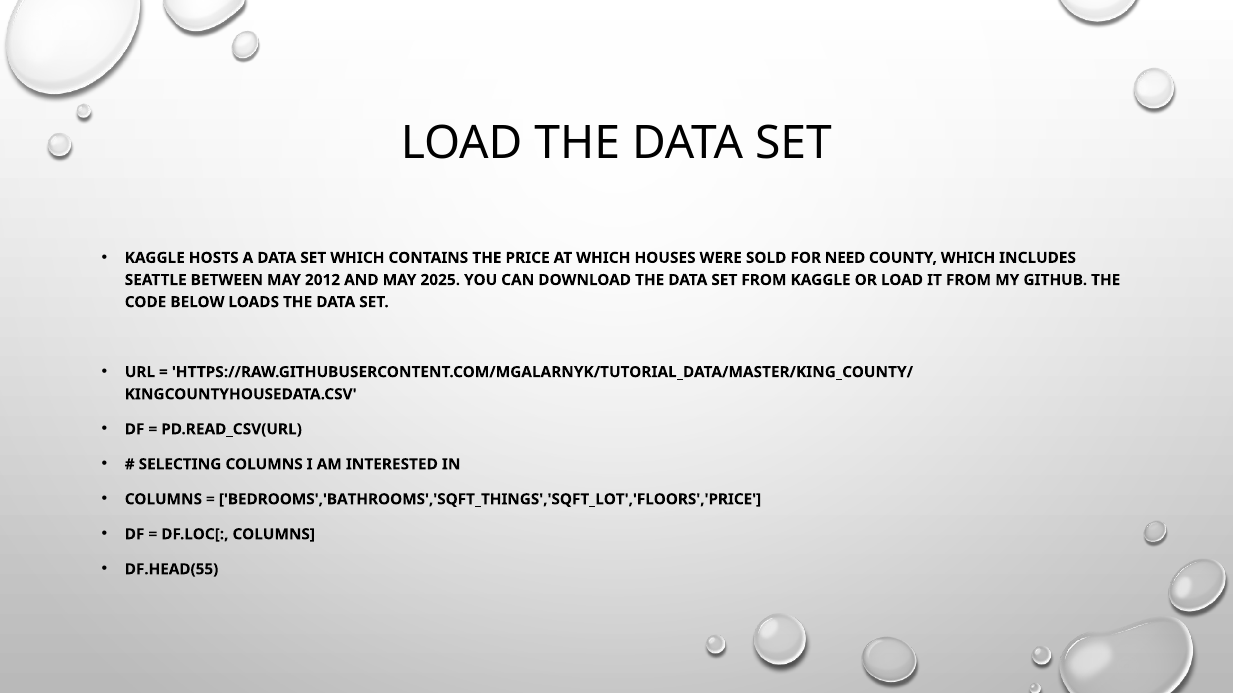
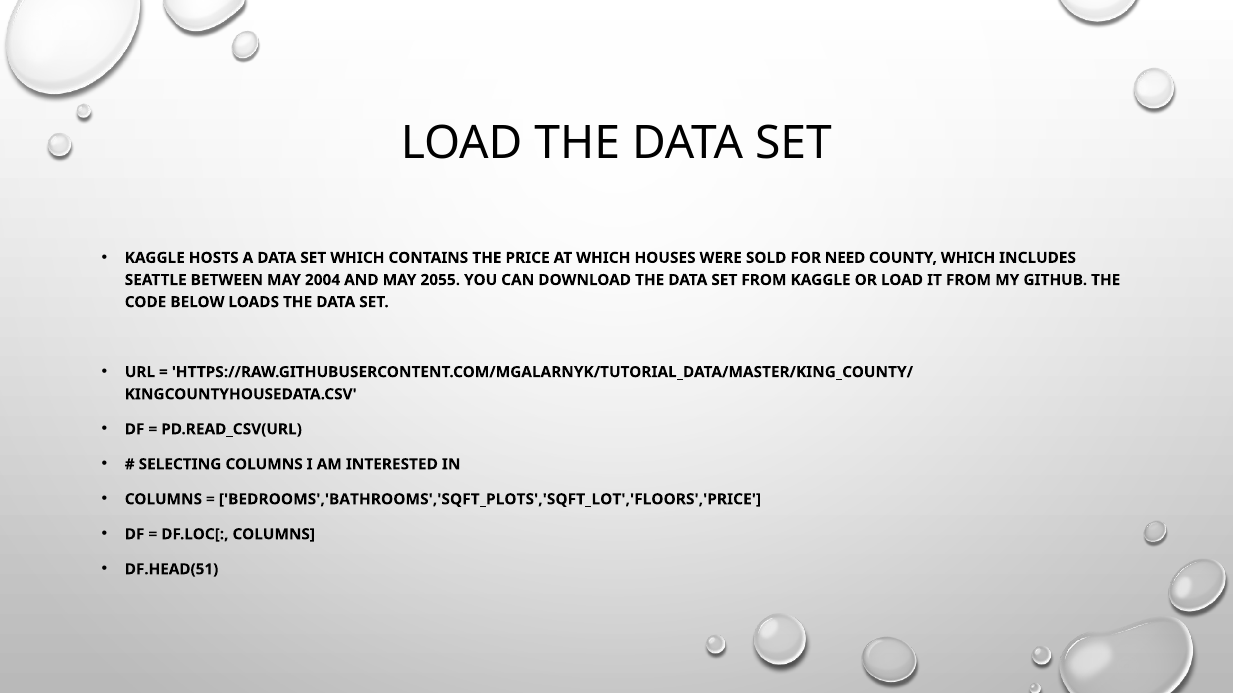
2012: 2012 -> 2004
2025: 2025 -> 2055
BEDROOMS','BATHROOMS','SQFT_THINGS','SQFT_LOT','FLOORS','PRICE: BEDROOMS','BATHROOMS','SQFT_THINGS','SQFT_LOT','FLOORS','PRICE -> BEDROOMS','BATHROOMS','SQFT_PLOTS','SQFT_LOT','FLOORS','PRICE
DF.HEAD(55: DF.HEAD(55 -> DF.HEAD(51
